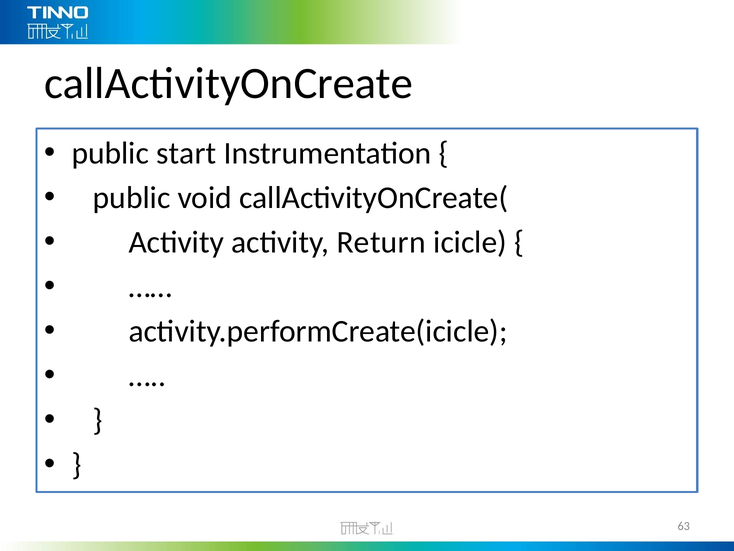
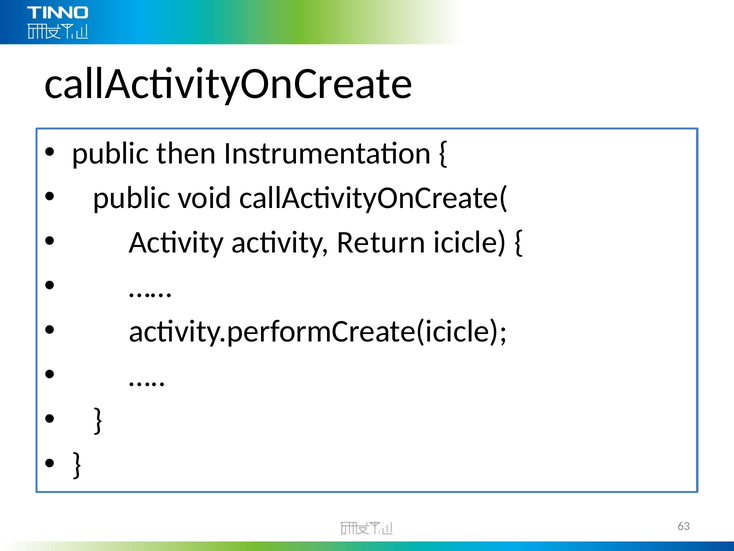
start: start -> then
